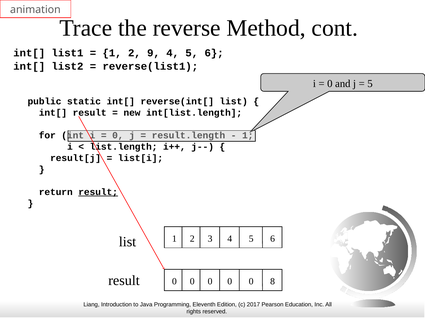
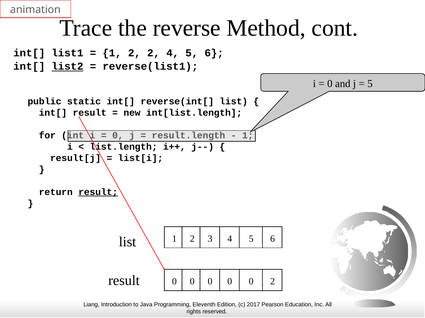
2 9: 9 -> 2
list2 underline: none -> present
0 8: 8 -> 2
